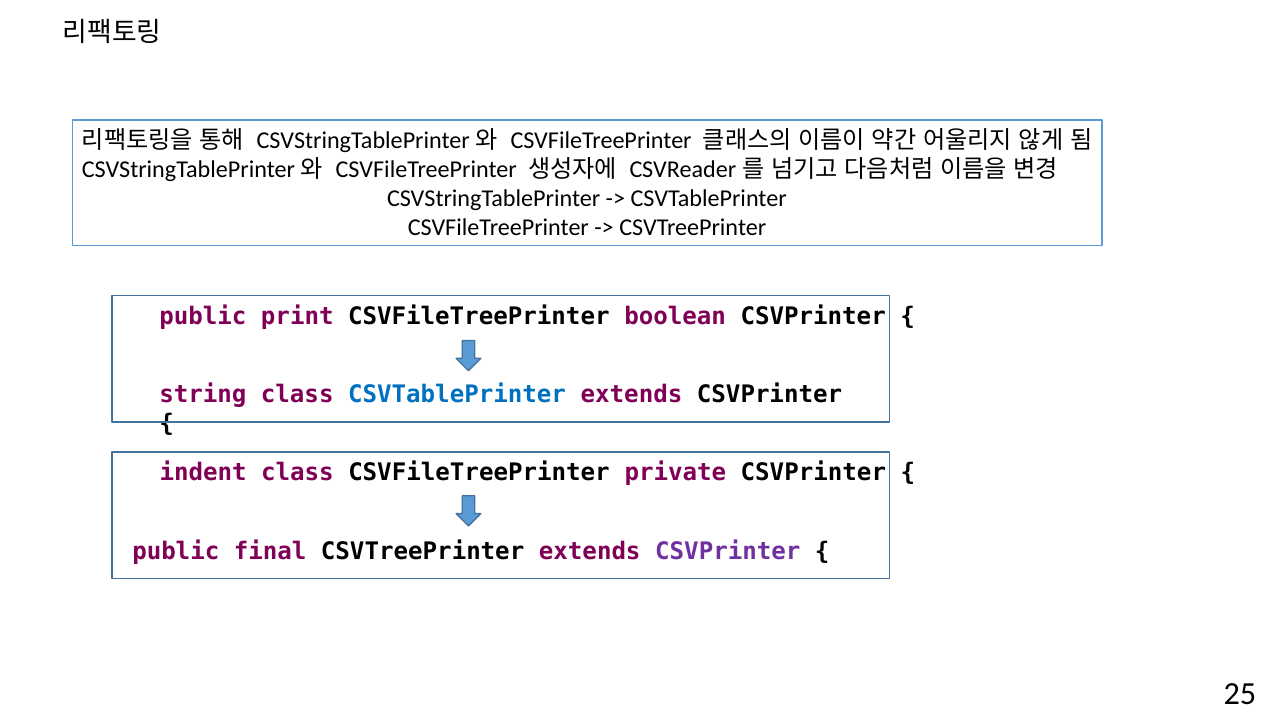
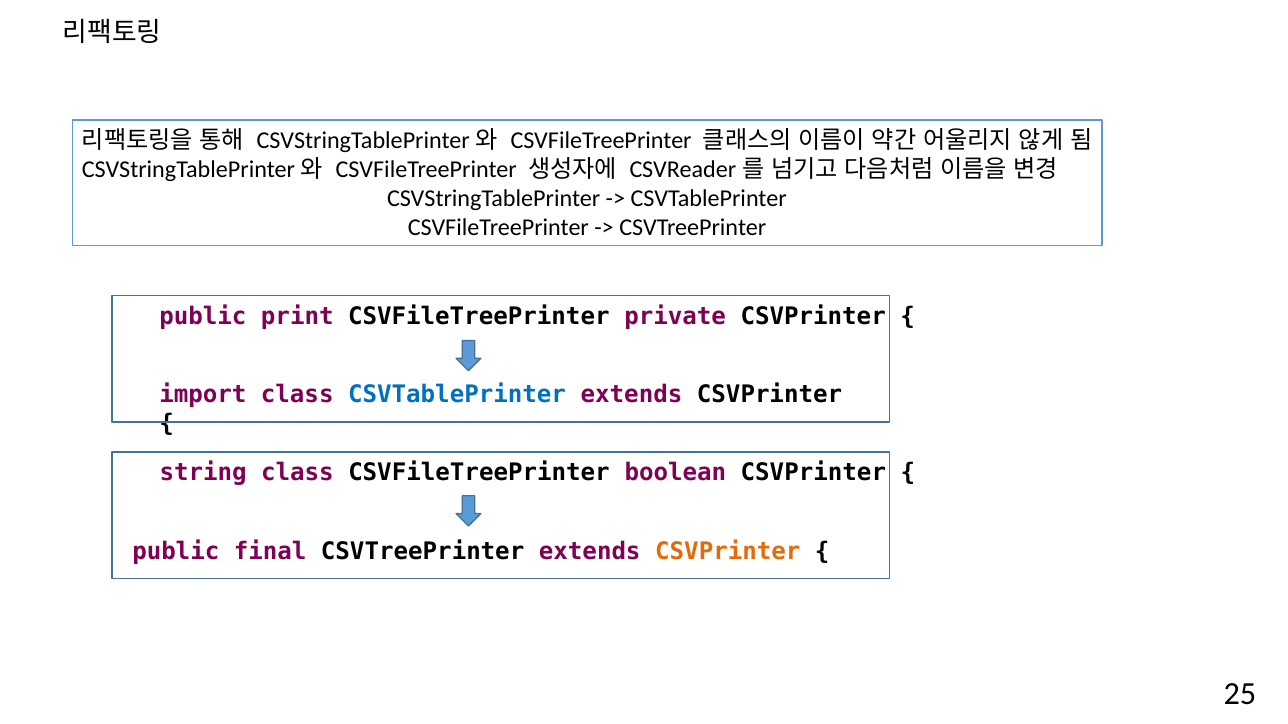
boolean: boolean -> private
string: string -> import
indent: indent -> string
private: private -> boolean
CSVPrinter at (728, 552) colour: purple -> orange
